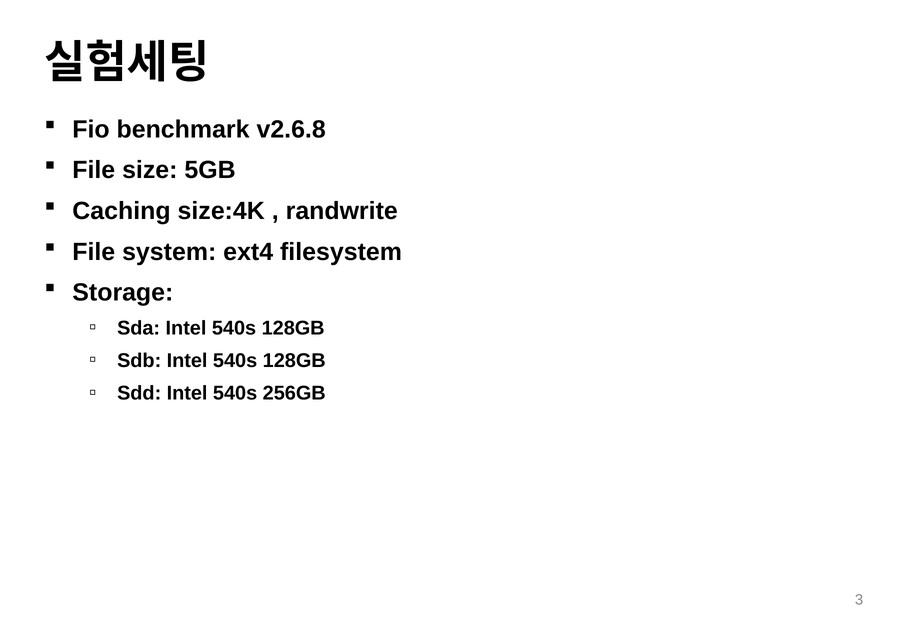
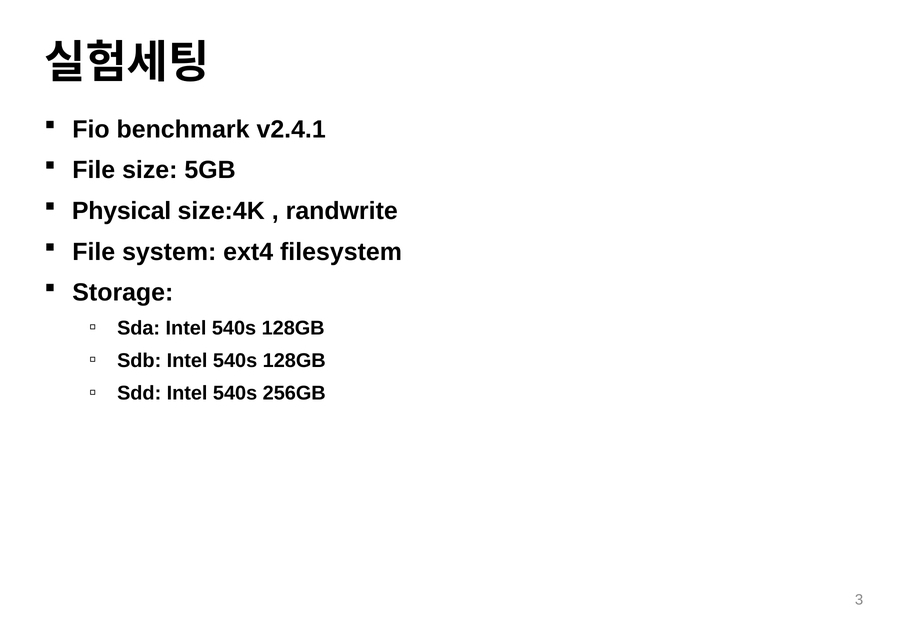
v2.6.8: v2.6.8 -> v2.4.1
Caching: Caching -> Physical
